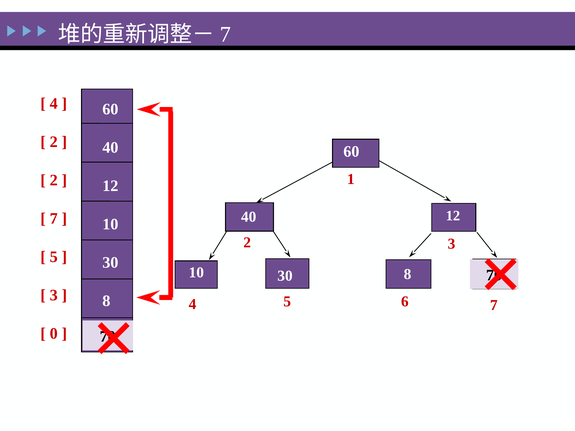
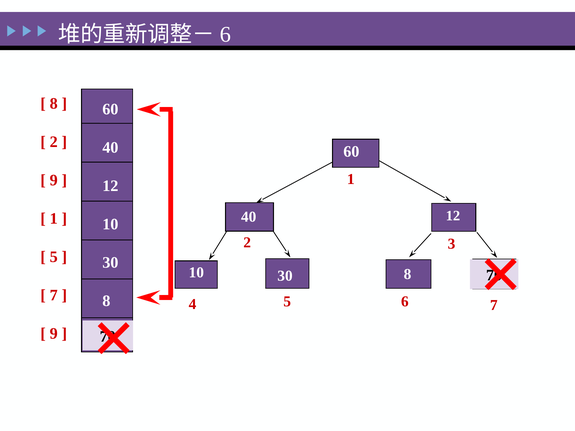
7 at (225, 35): 7 -> 6
4 at (54, 104): 4 -> 8
2 at (54, 180): 2 -> 9
7 at (54, 219): 7 -> 1
3 at (54, 295): 3 -> 7
0 at (54, 334): 0 -> 9
